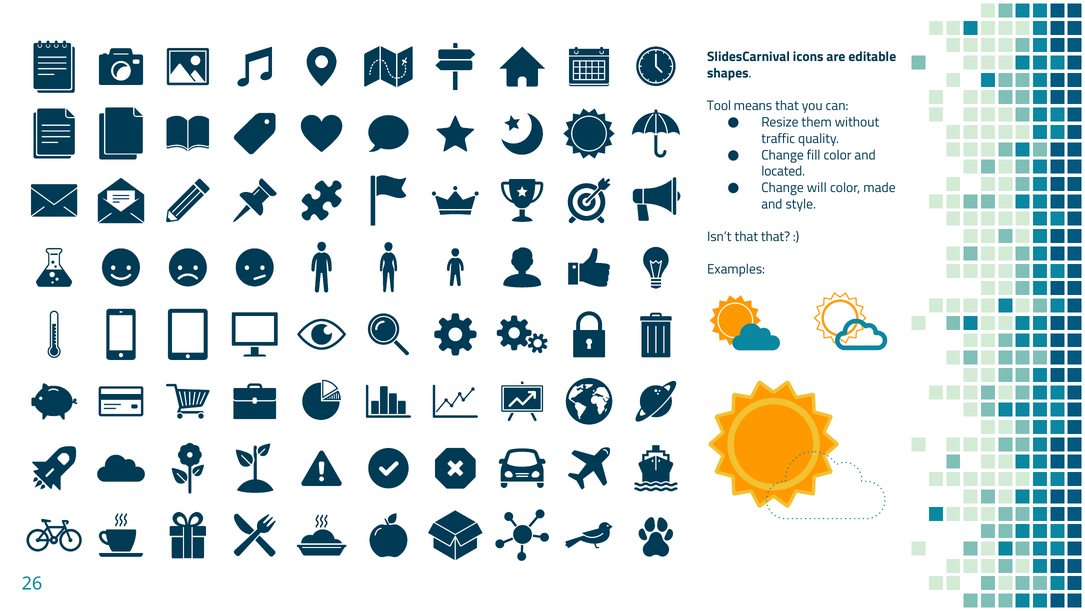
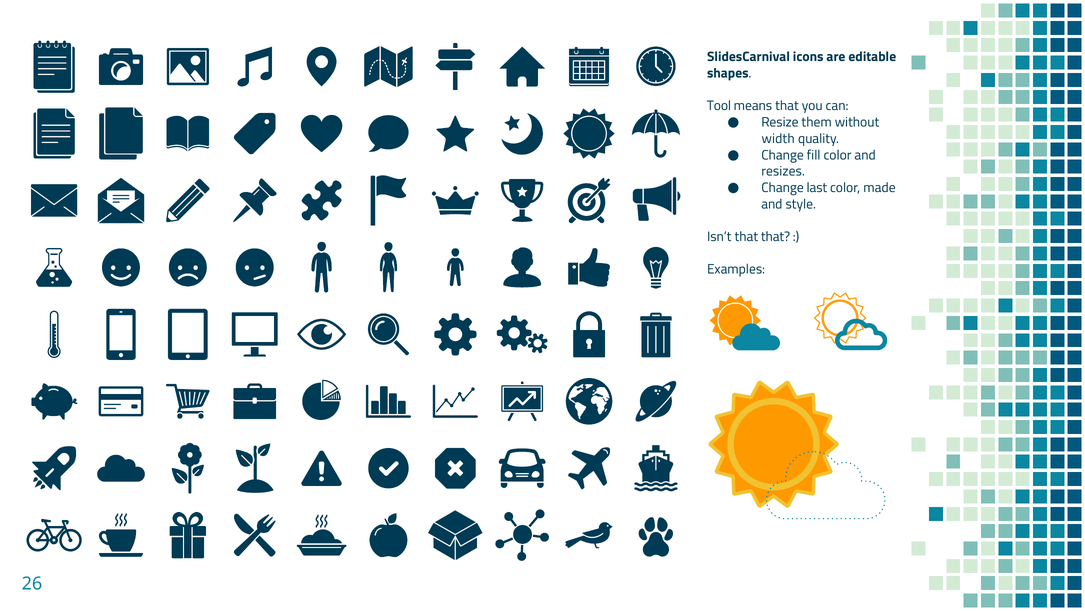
traffic: traffic -> width
located: located -> resizes
will: will -> last
